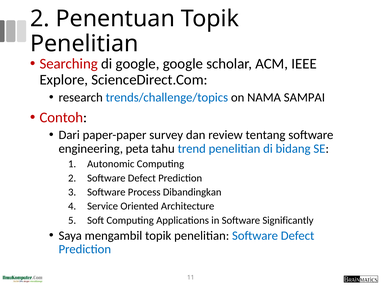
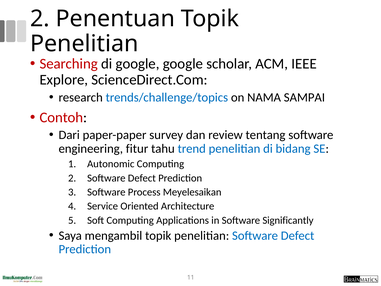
peta: peta -> fitur
Dibandingkan: Dibandingkan -> Meyelesaikan
